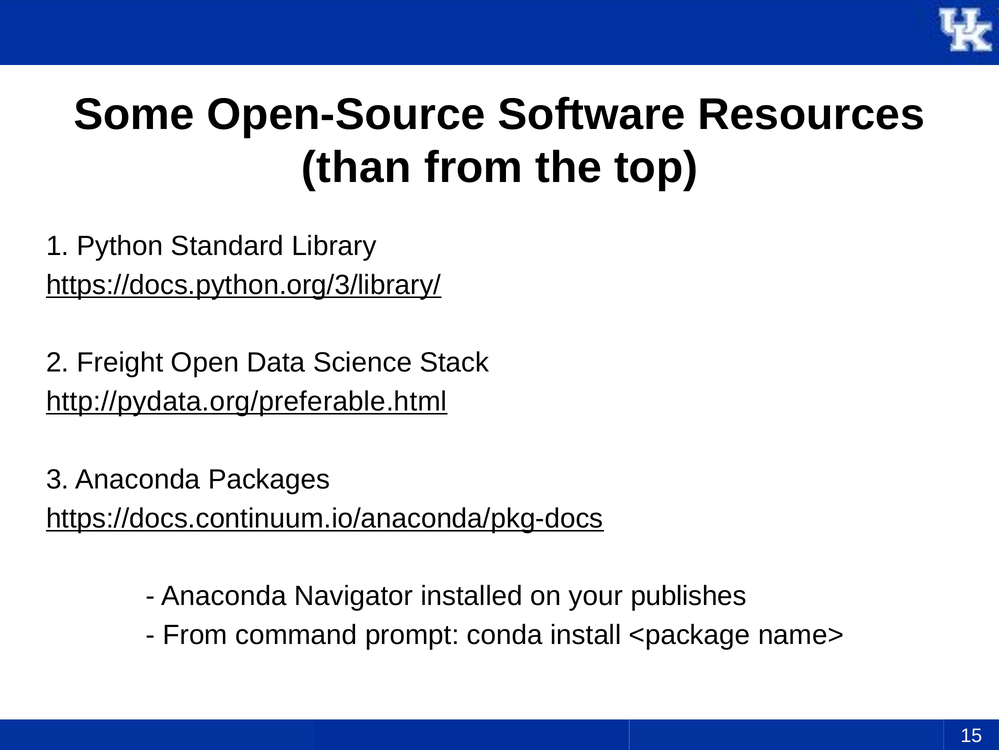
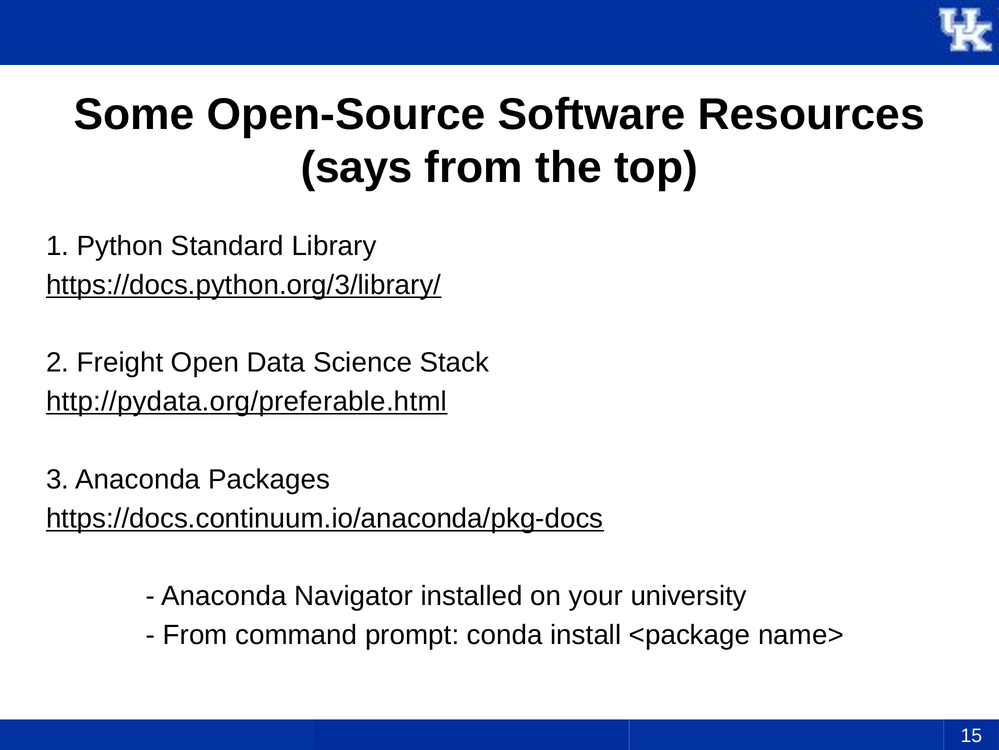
than: than -> says
publishes: publishes -> university
